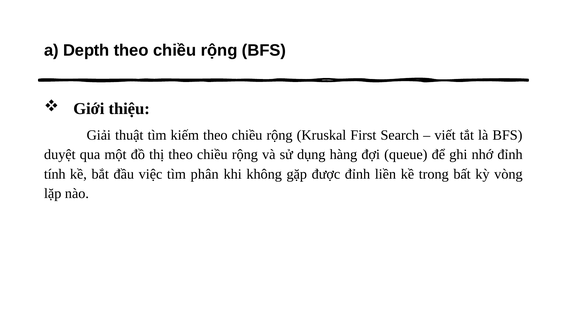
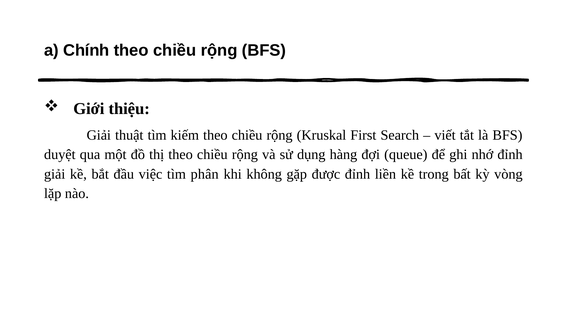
Depth: Depth -> Chính
tính at (55, 174): tính -> giải
